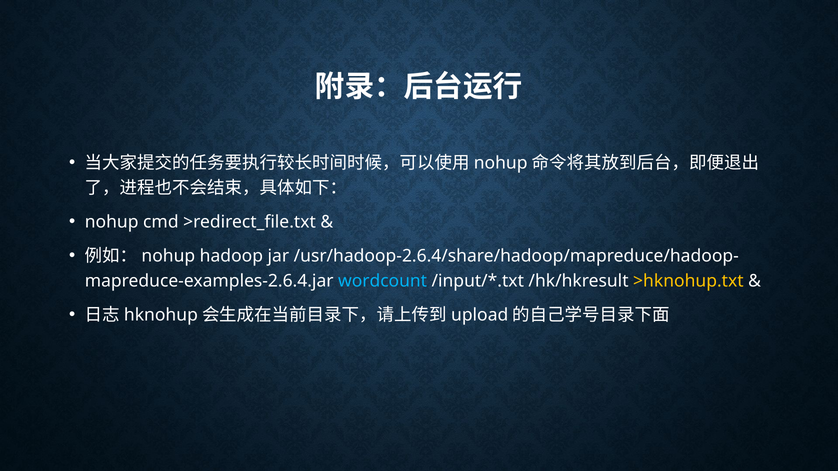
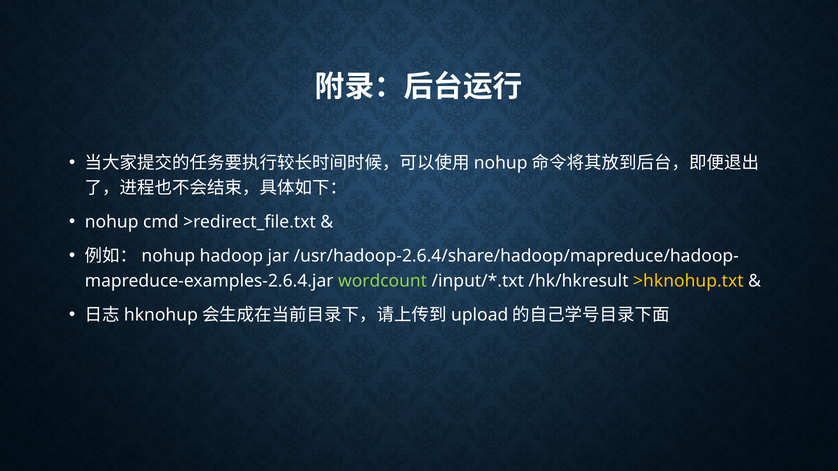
wordcount colour: light blue -> light green
